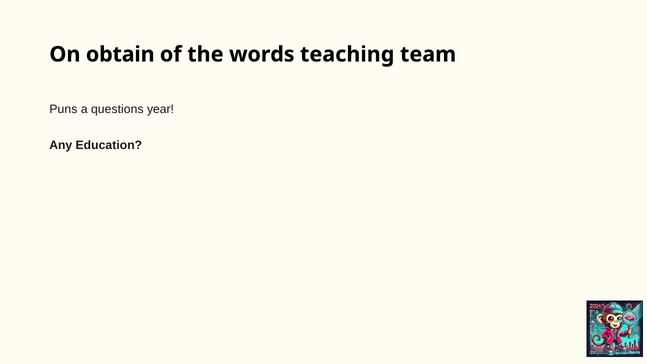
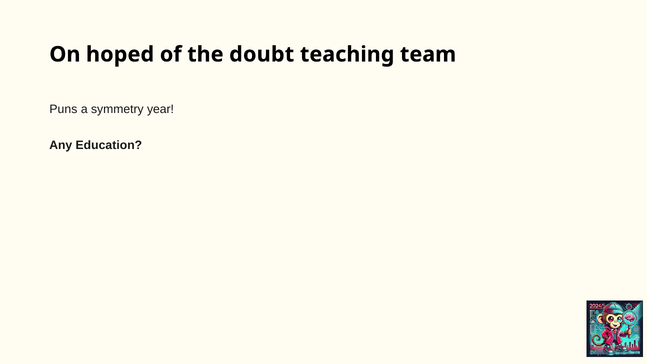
obtain: obtain -> hoped
words: words -> doubt
questions: questions -> symmetry
